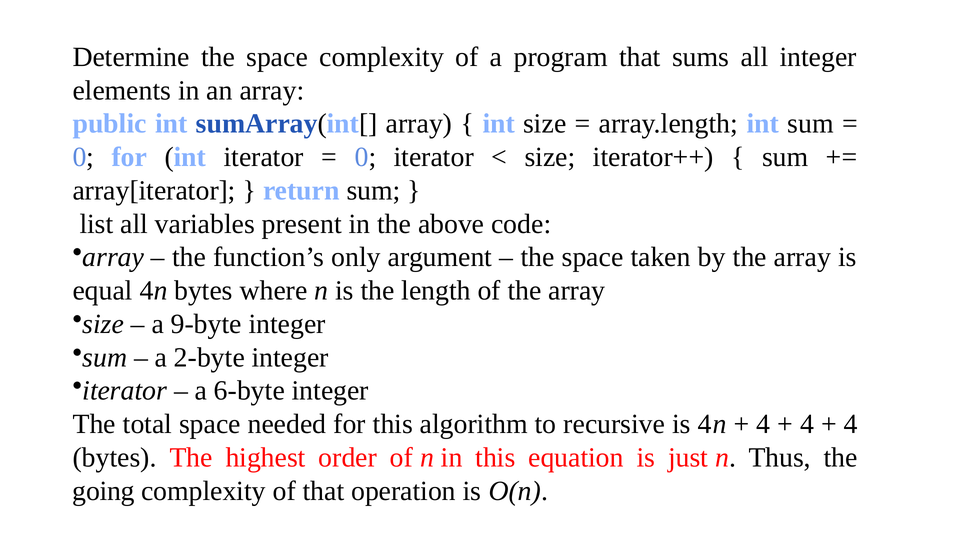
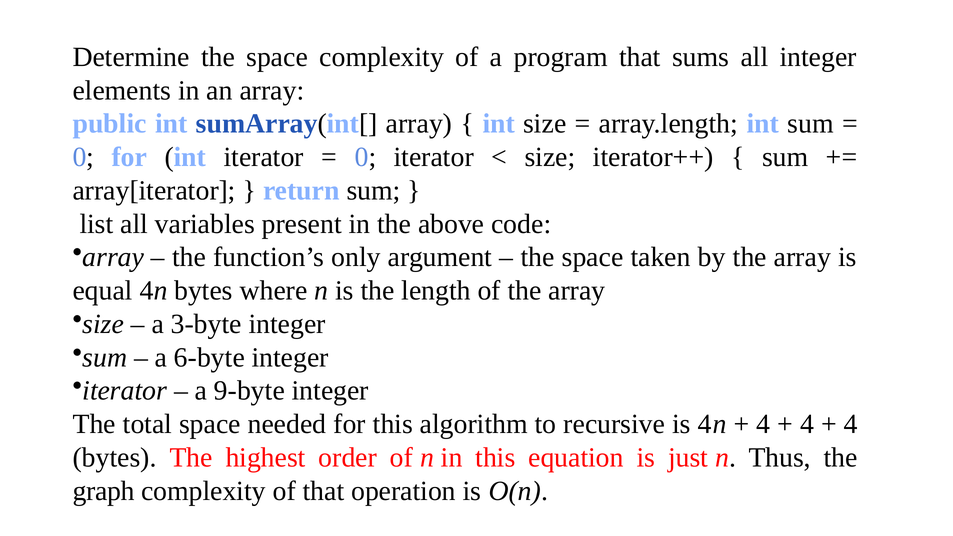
9-byte: 9-byte -> 3-byte
2-byte: 2-byte -> 6-byte
6-byte: 6-byte -> 9-byte
going: going -> graph
